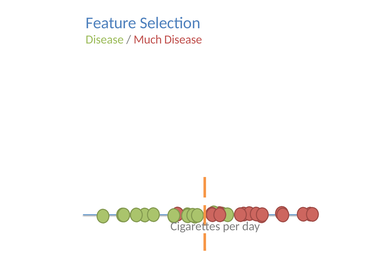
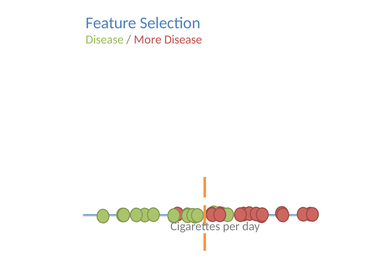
Much: Much -> More
